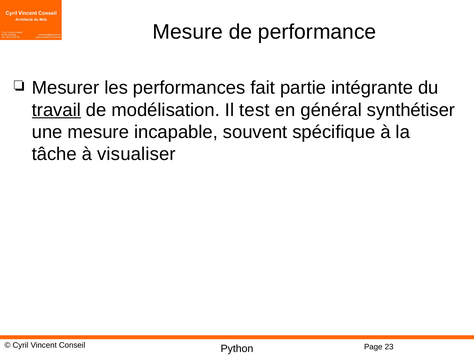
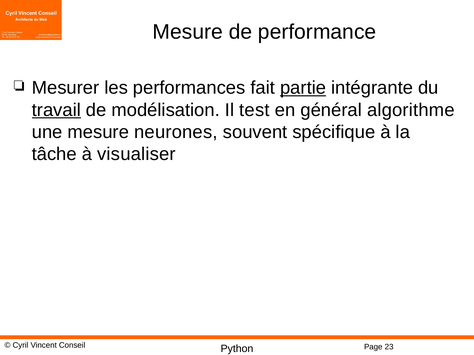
partie underline: none -> present
synthétiser: synthétiser -> algorithme
incapable: incapable -> neurones
